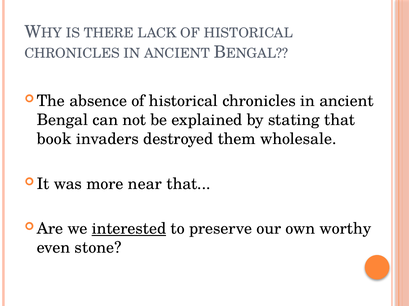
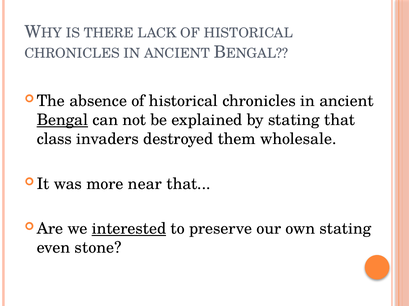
Bengal underline: none -> present
book: book -> class
own worthy: worthy -> stating
